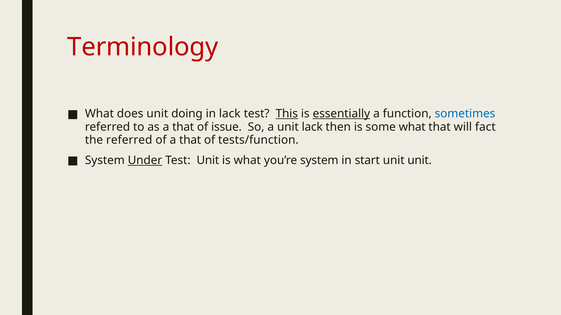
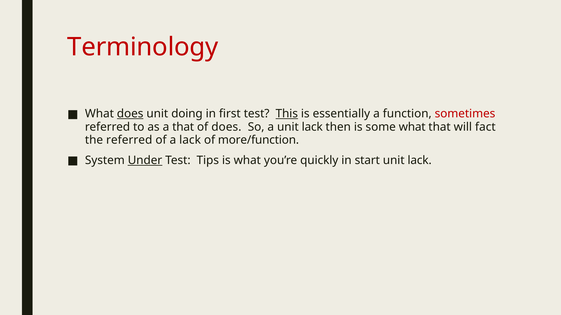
does at (130, 114) underline: none -> present
in lack: lack -> first
essentially underline: present -> none
sometimes colour: blue -> red
of issue: issue -> does
of a that: that -> lack
tests/function: tests/function -> more/function
Test Unit: Unit -> Tips
you’re system: system -> quickly
unit at (420, 161): unit -> lack
